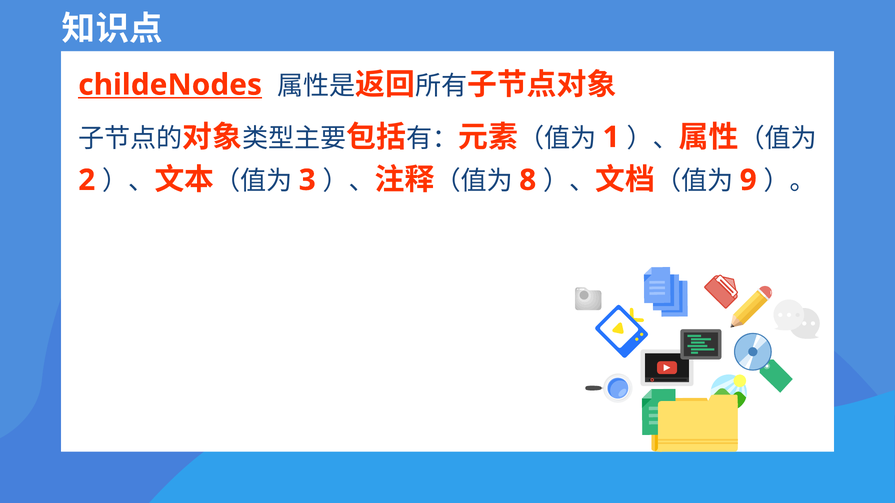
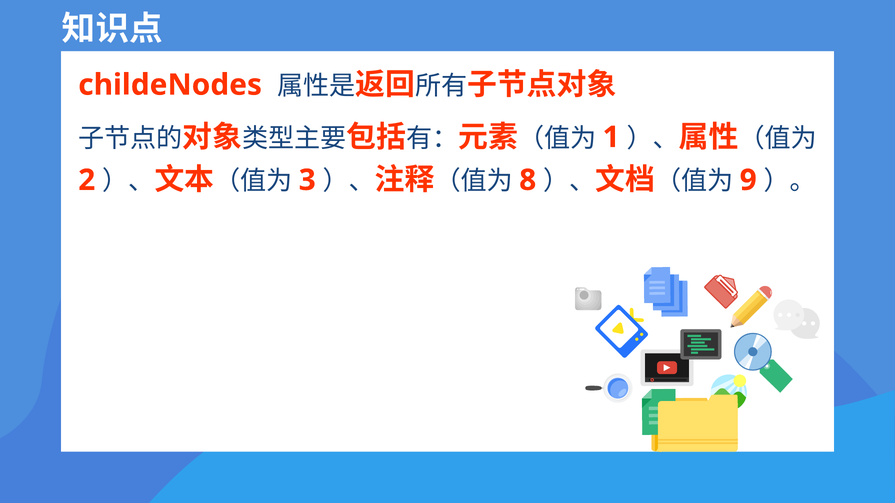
childeNodes underline: present -> none
